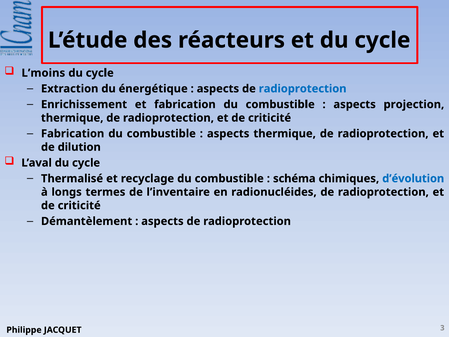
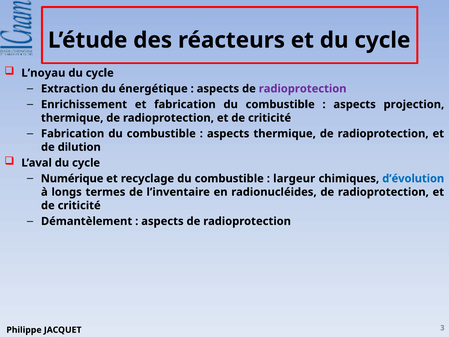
L’moins: L’moins -> L’noyau
radioprotection at (303, 89) colour: blue -> purple
Thermalisé: Thermalisé -> Numérique
schéma: schéma -> largeur
